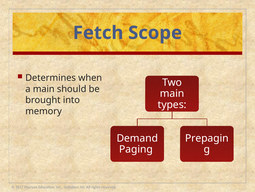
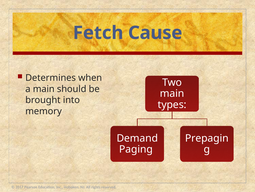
Scope: Scope -> Cause
